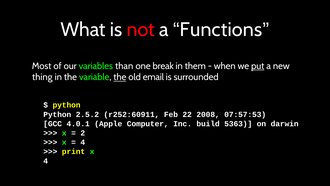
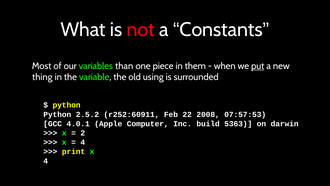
Functions: Functions -> Constants
break: break -> piece
the at (120, 77) underline: present -> none
email: email -> using
